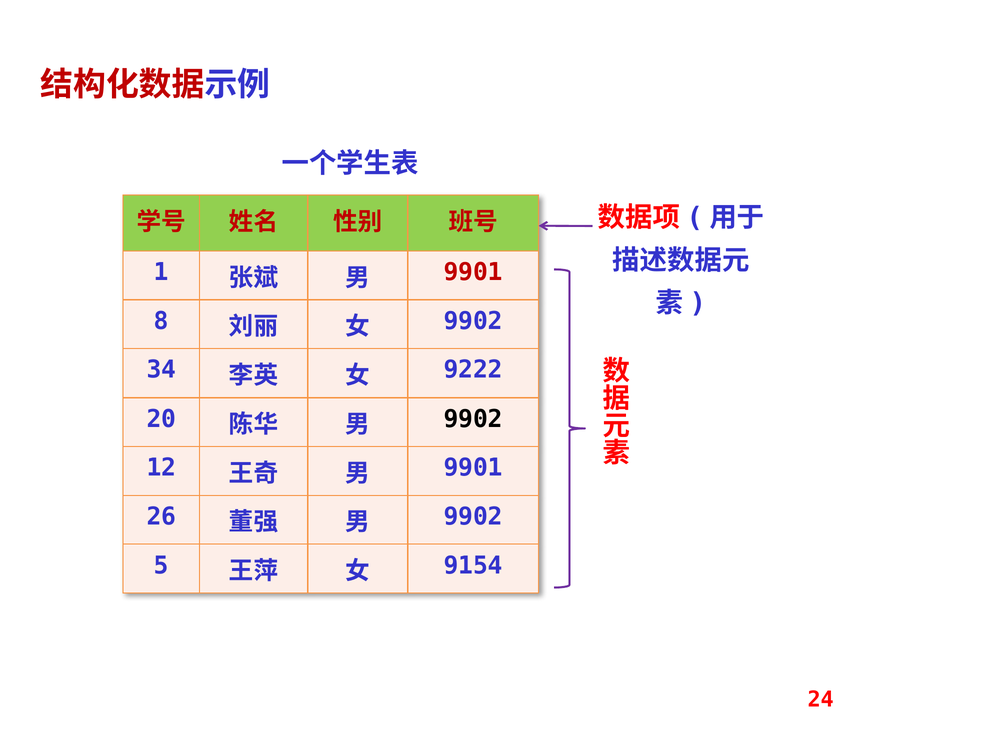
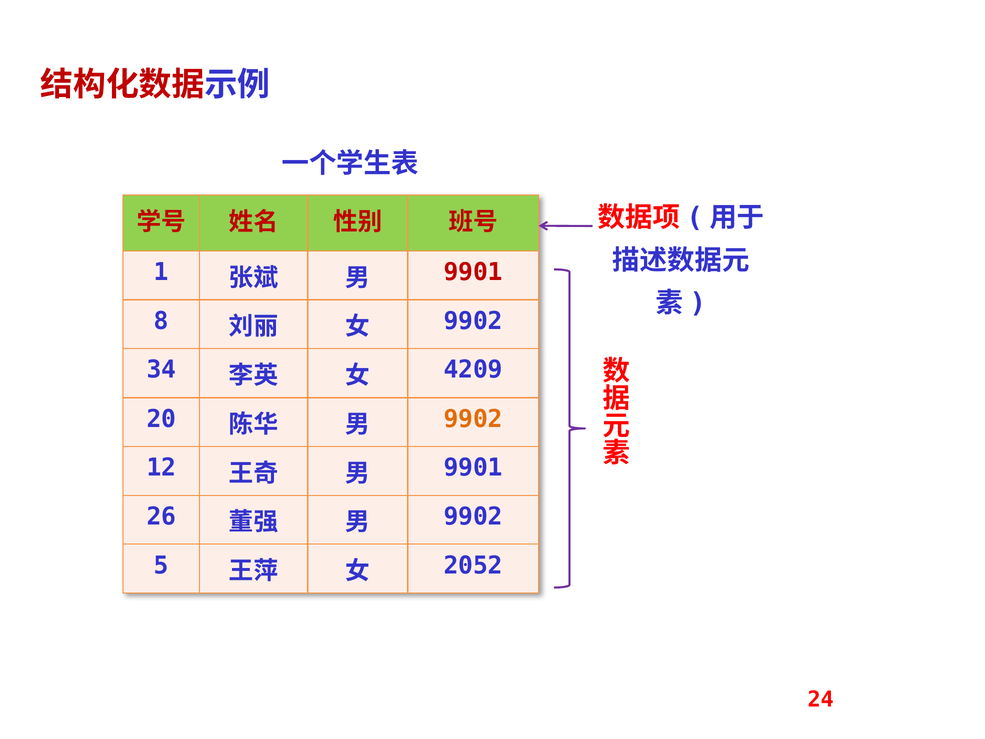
9222: 9222 -> 4209
9902 at (473, 419) colour: black -> orange
9154: 9154 -> 2052
